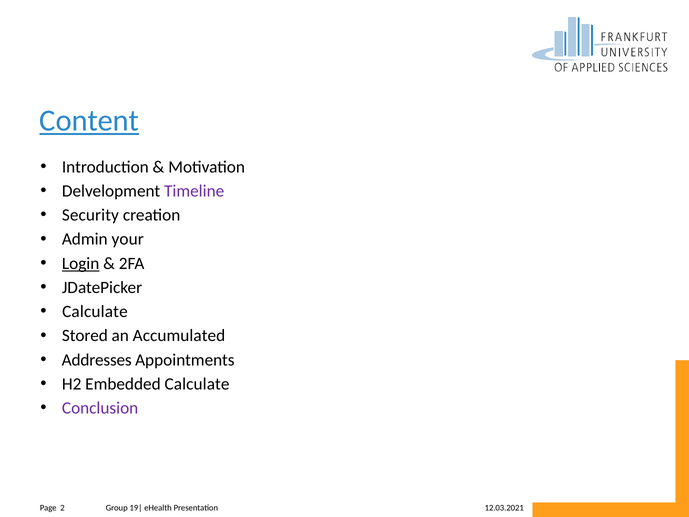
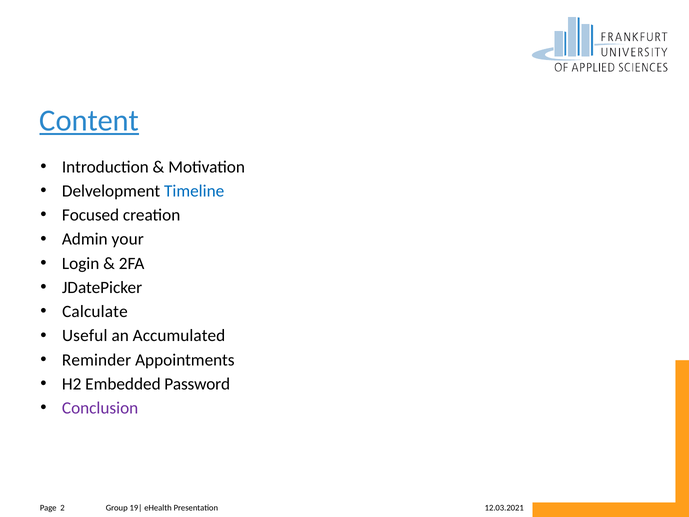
Timeline colour: purple -> blue
Security: Security -> Focused
Login underline: present -> none
Stored: Stored -> Useful
Addresses: Addresses -> Reminder
Embedded Calculate: Calculate -> Password
